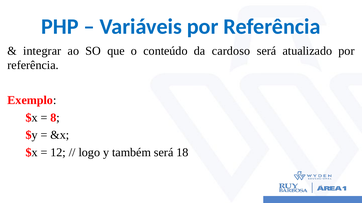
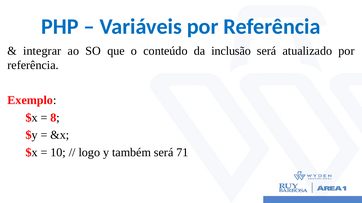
cardoso: cardoso -> inclusão
12: 12 -> 10
18: 18 -> 71
